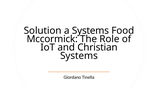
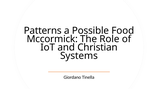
Solution: Solution -> Patterns
a Systems: Systems -> Possible
